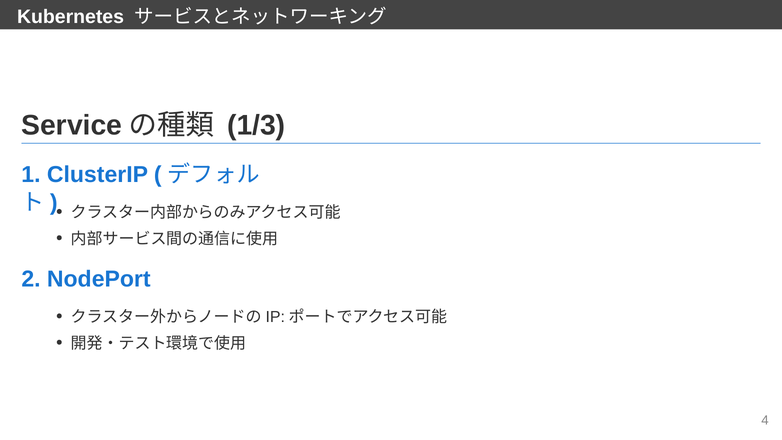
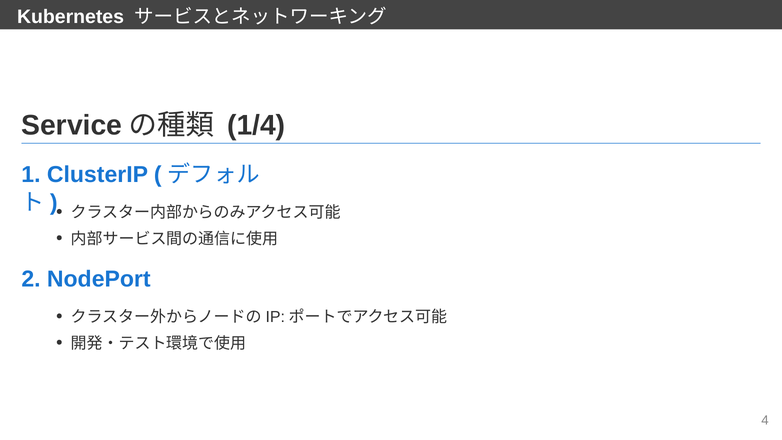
1/3: 1/3 -> 1/4
